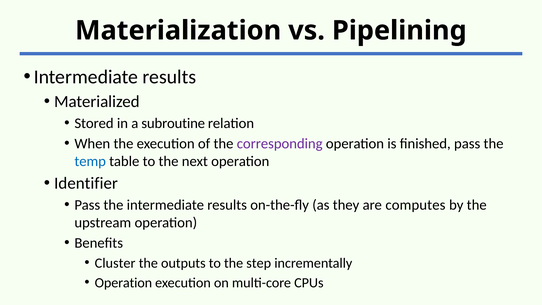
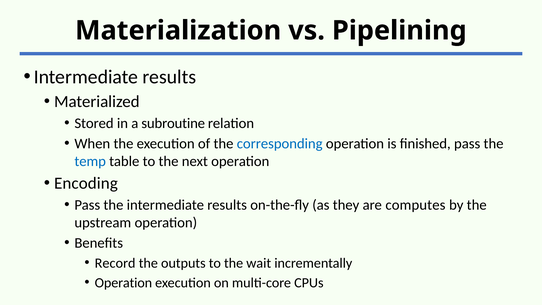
corresponding colour: purple -> blue
Identifier: Identifier -> Encoding
Cluster: Cluster -> Record
step: step -> wait
